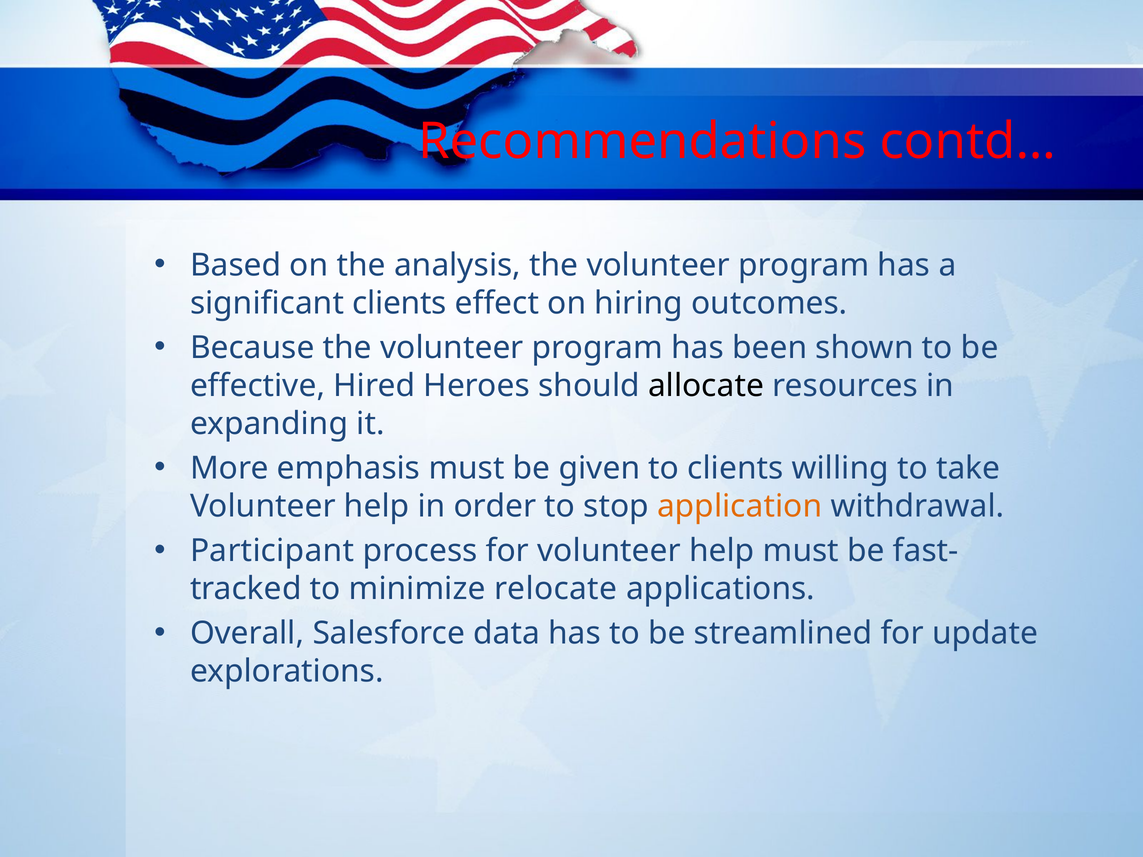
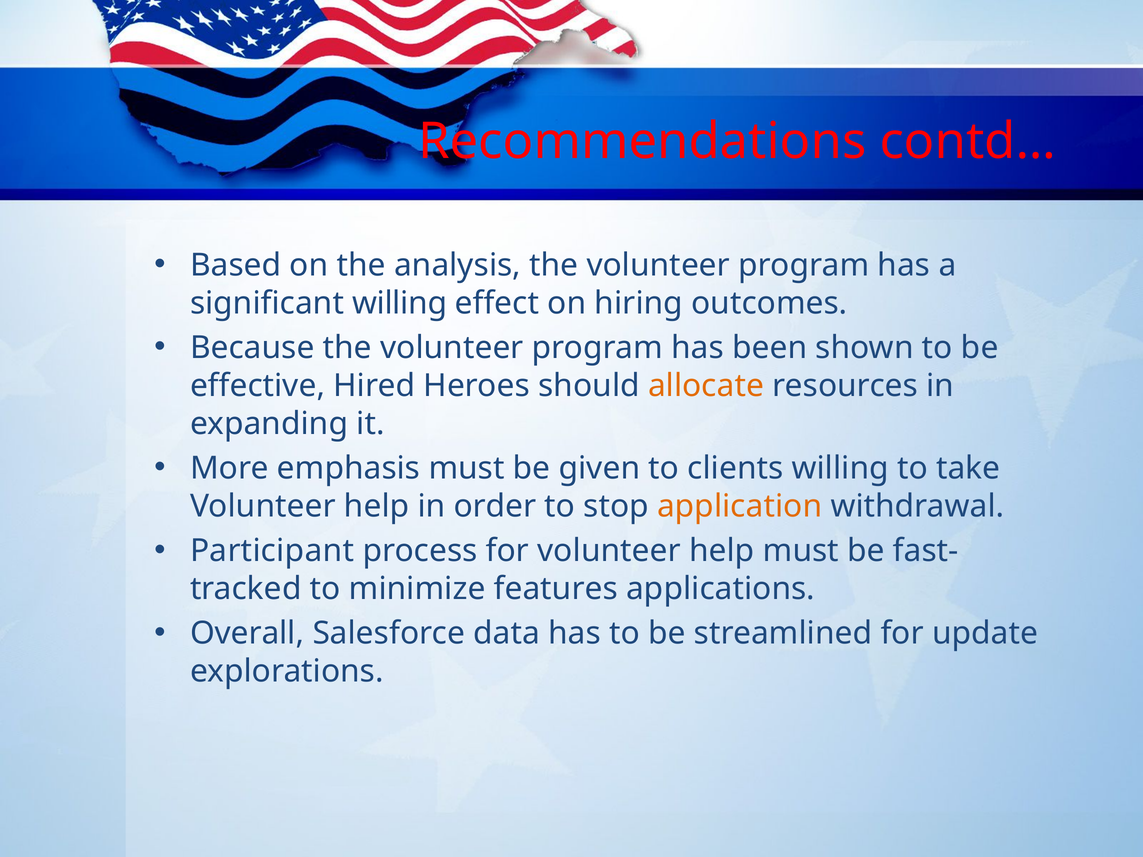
significant clients: clients -> willing
allocate colour: black -> orange
relocate: relocate -> features
